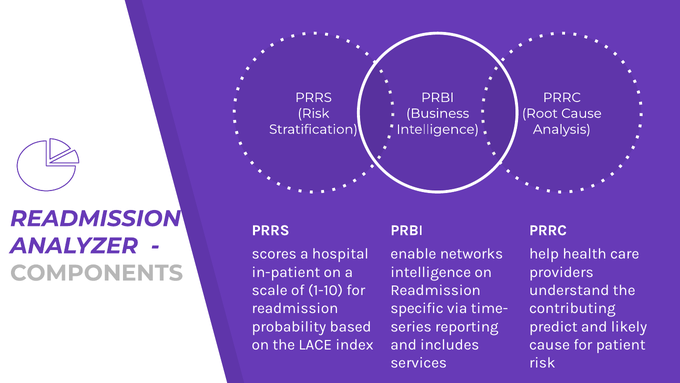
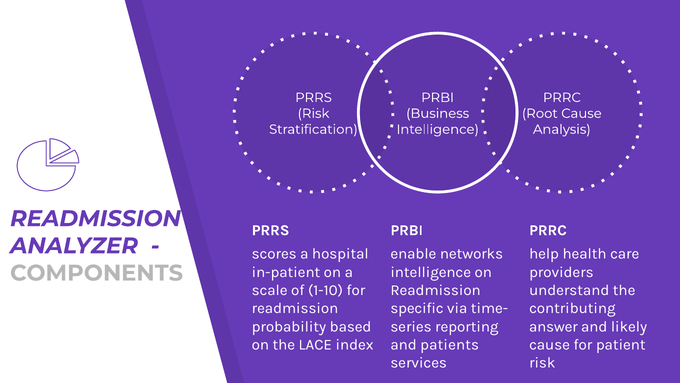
predict: predict -> answer
includes: includes -> patients
